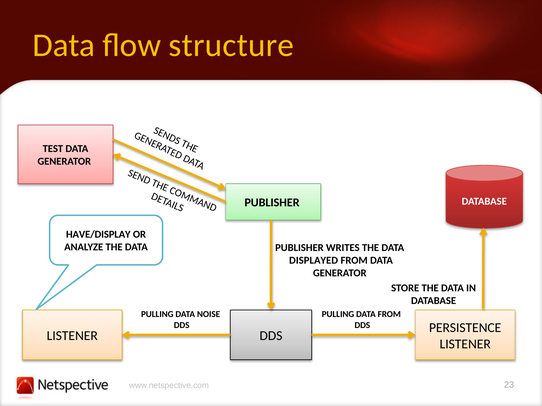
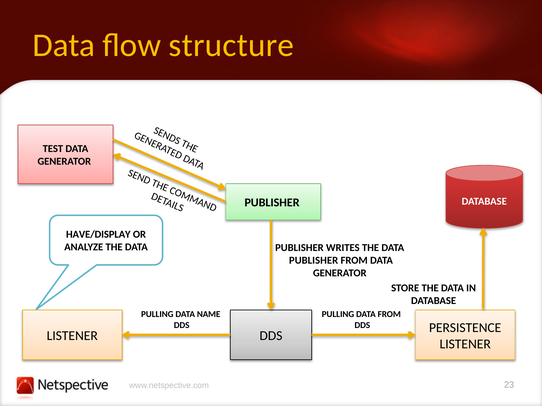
DISPLAYED at (314, 261): DISPLAYED -> PUBLISHER
NOISE: NOISE -> NAME
